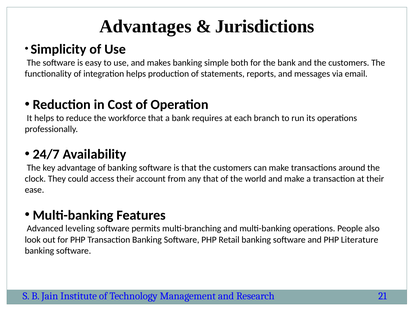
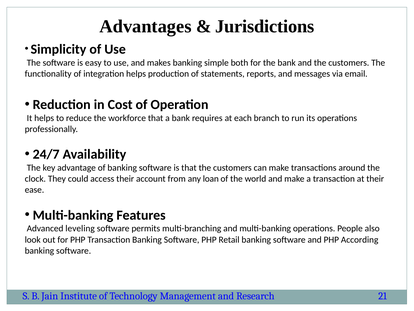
any that: that -> loan
Literature: Literature -> According
